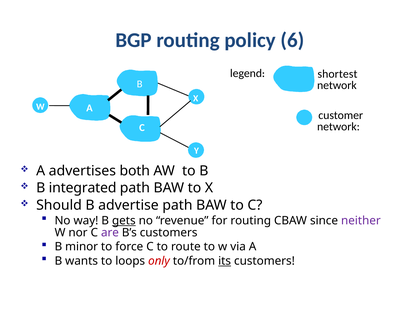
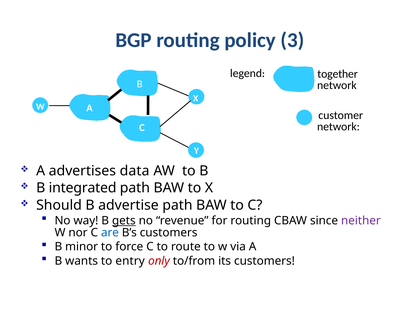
6: 6 -> 3
shortest: shortest -> together
both: both -> data
are colour: purple -> blue
loops: loops -> entry
its underline: present -> none
